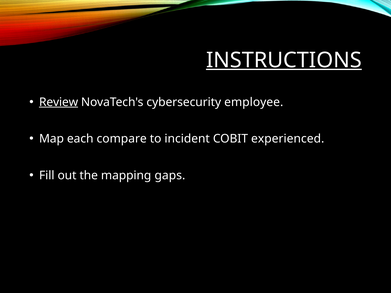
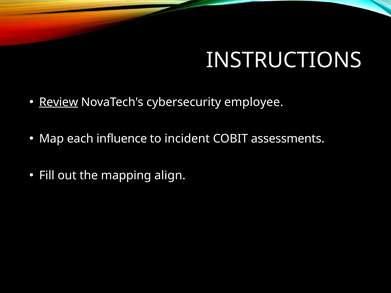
INSTRUCTIONS underline: present -> none
compare: compare -> influence
experienced: experienced -> assessments
gaps: gaps -> align
